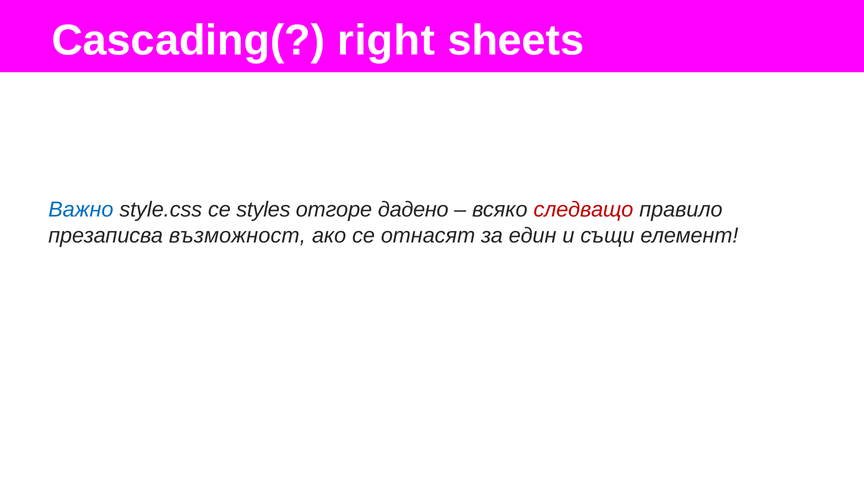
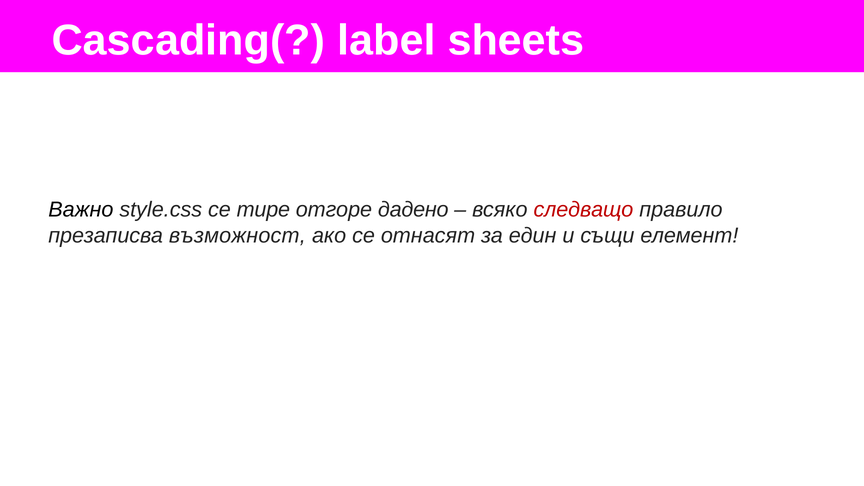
right: right -> label
Важно colour: blue -> black
styles: styles -> тире
